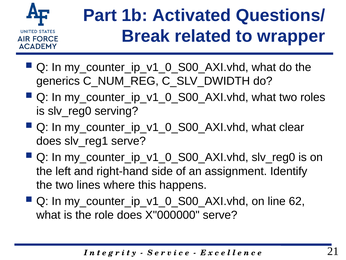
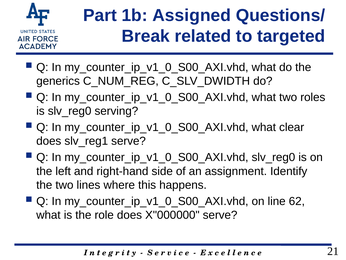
Activated: Activated -> Assigned
wrapper: wrapper -> targeted
